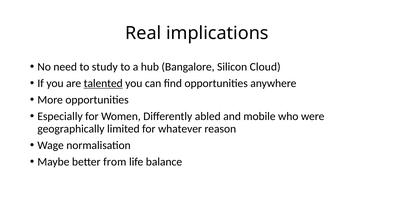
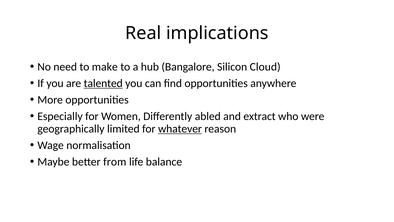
study: study -> make
mobile: mobile -> extract
whatever underline: none -> present
